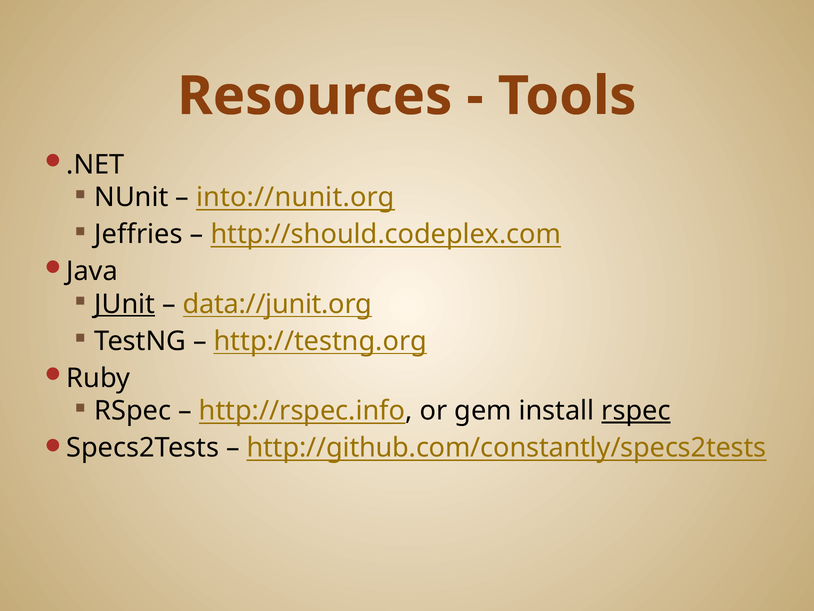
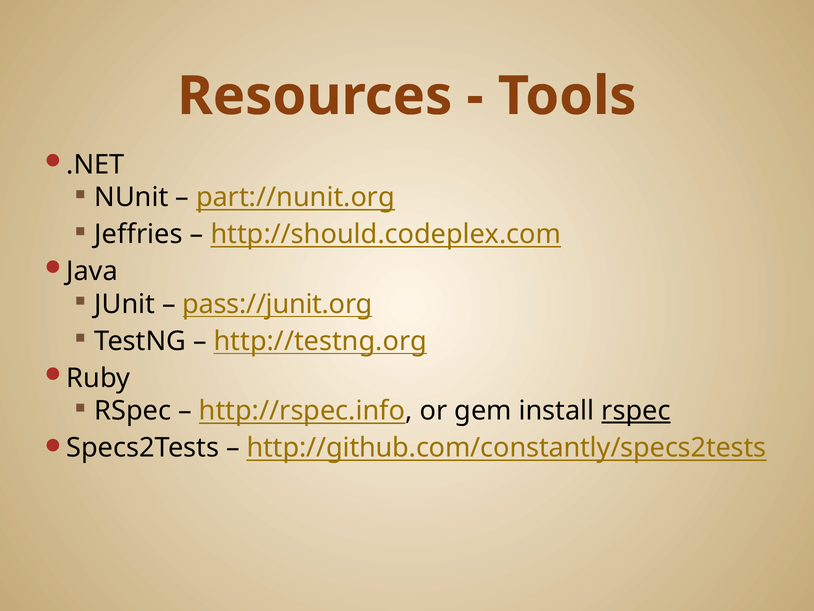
into://nunit.org: into://nunit.org -> part://nunit.org
JUnit underline: present -> none
data://junit.org: data://junit.org -> pass://junit.org
